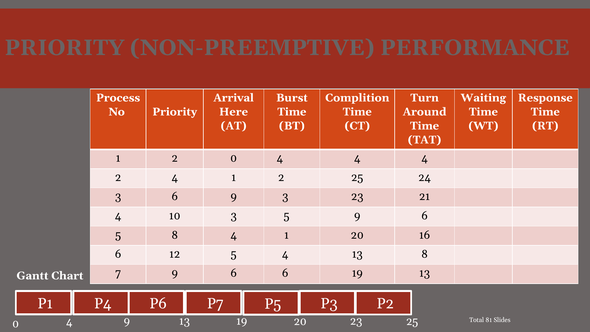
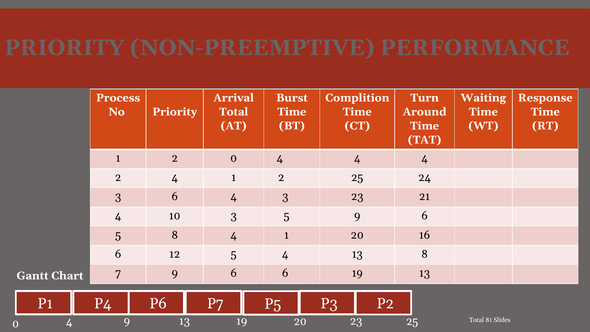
Here at (234, 112): Here -> Total
6 9: 9 -> 4
